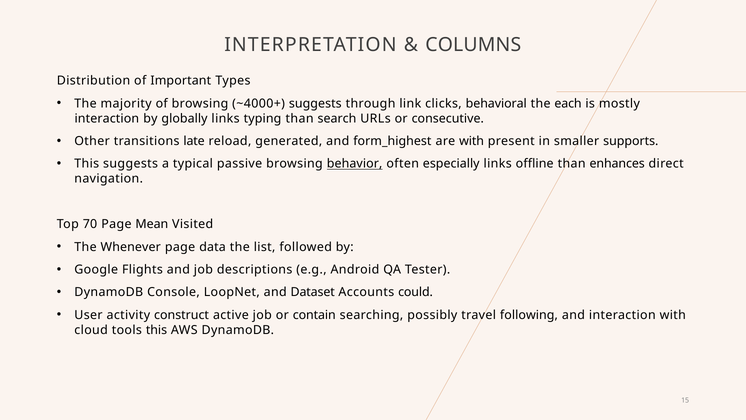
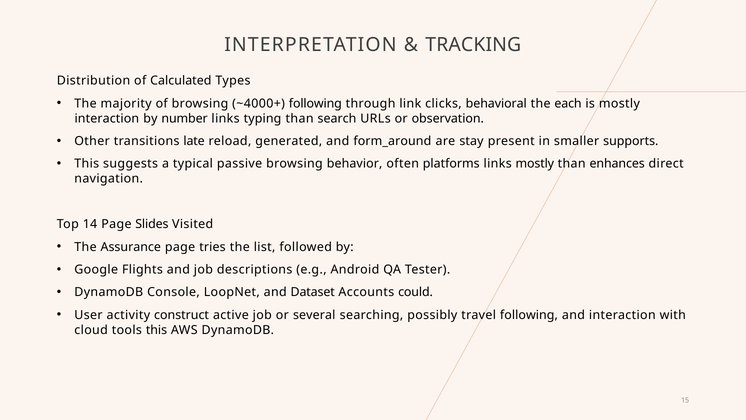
COLUMNS: COLUMNS -> TRACKING
Important: Important -> Calculated
~4000+ suggests: suggests -> following
globally: globally -> number
consecutive: consecutive -> observation
form_highest: form_highest -> form_around
are with: with -> stay
behavior underline: present -> none
especially: especially -> platforms
links offline: offline -> mostly
70: 70 -> 14
Mean: Mean -> Slides
Whenever: Whenever -> Assurance
data: data -> tries
contain: contain -> several
